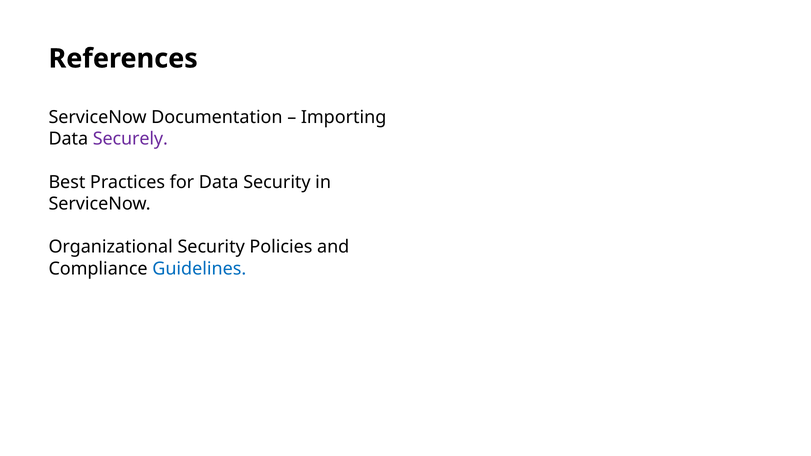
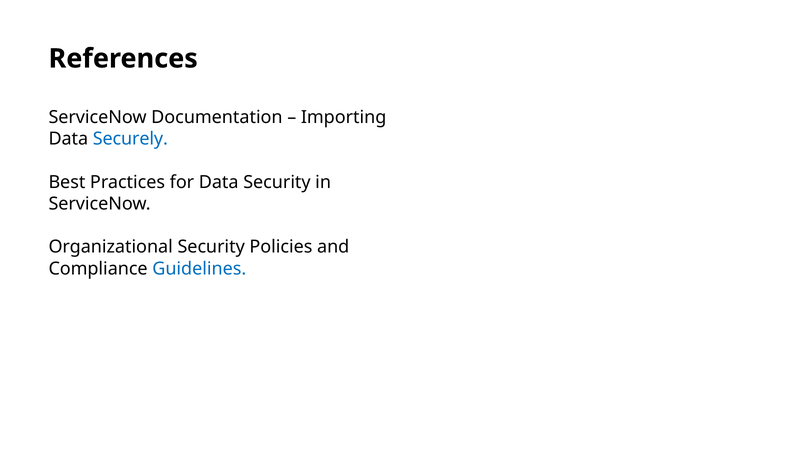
Securely colour: purple -> blue
